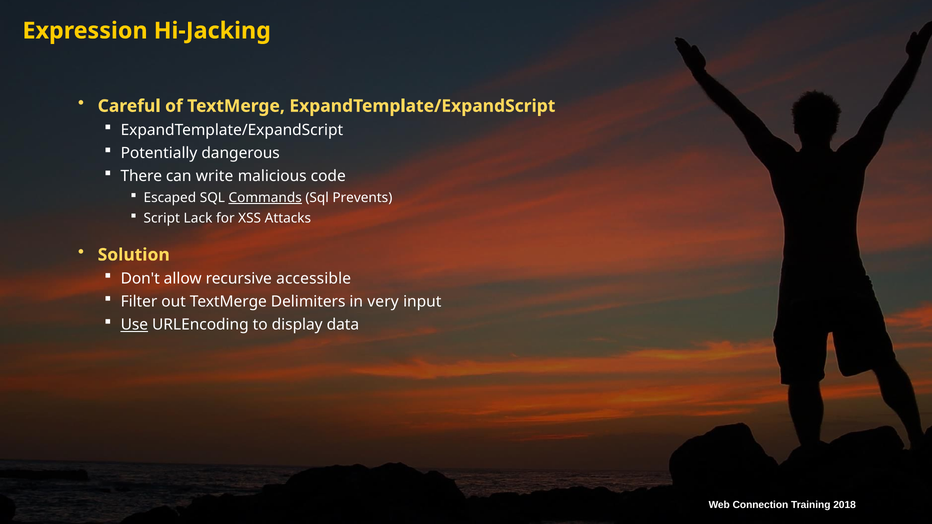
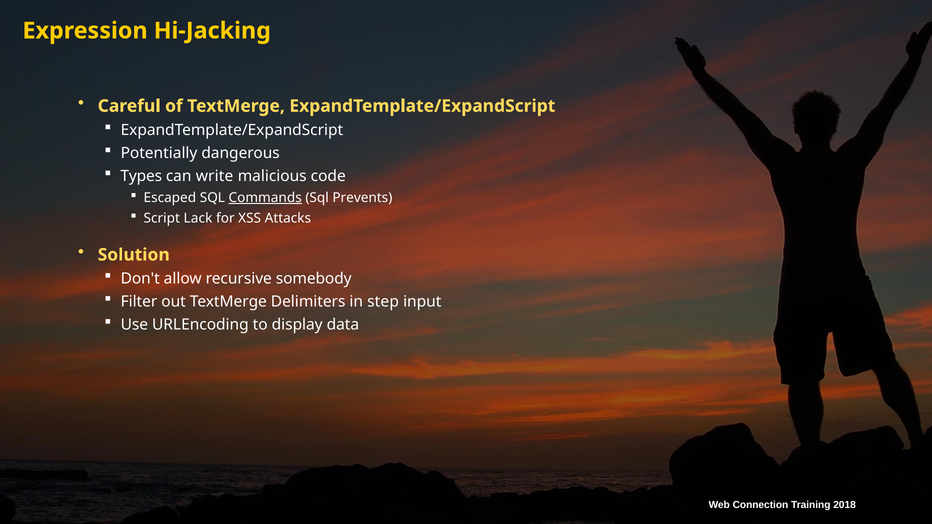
There: There -> Types
accessible: accessible -> somebody
very: very -> step
Use underline: present -> none
